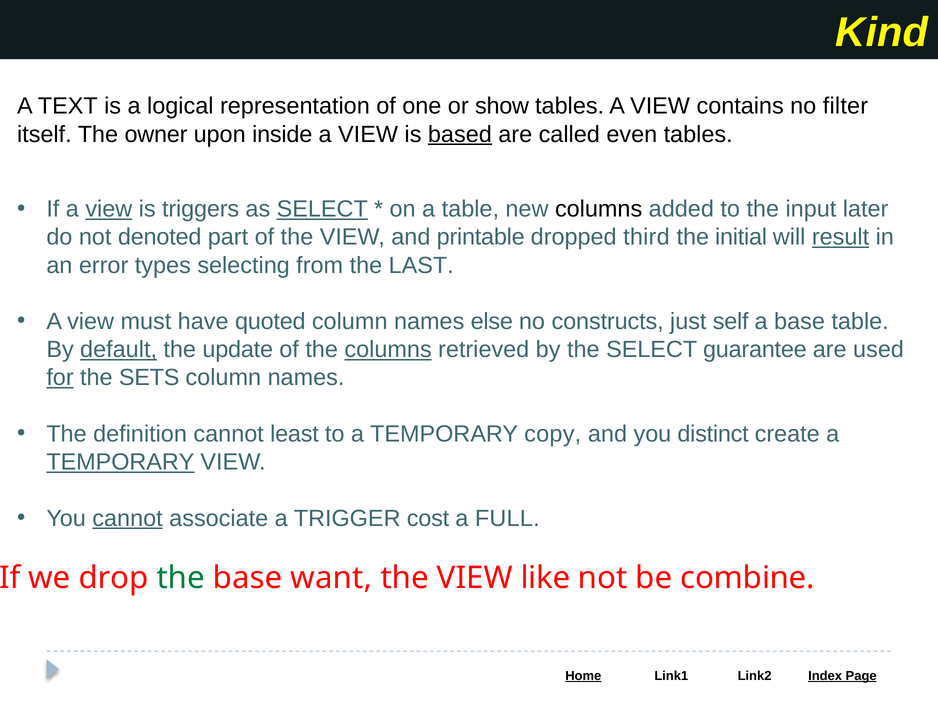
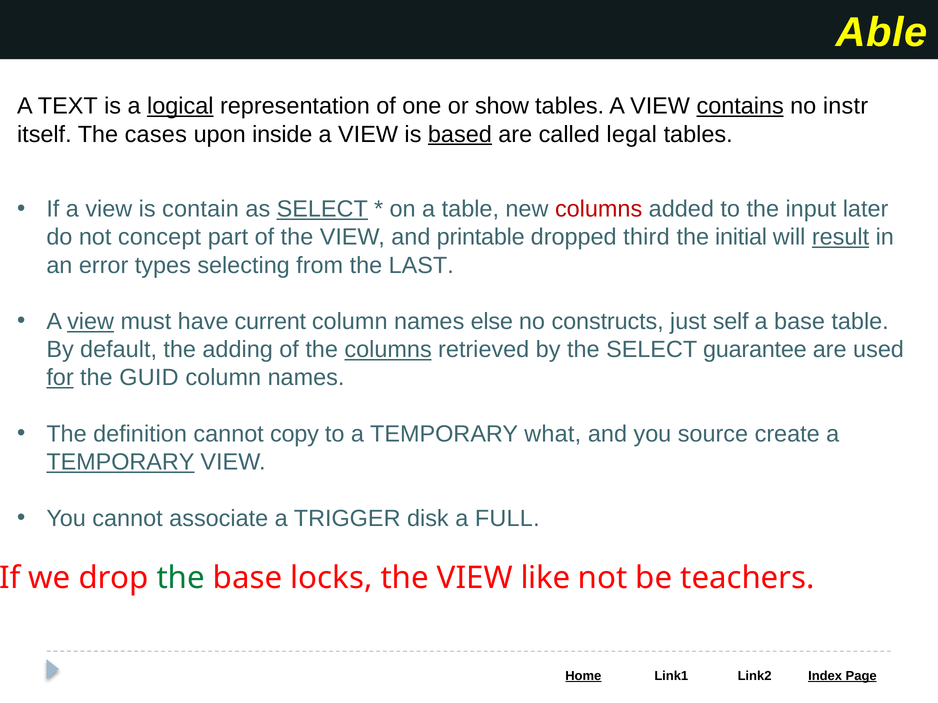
Kind: Kind -> Able
logical underline: none -> present
contains underline: none -> present
filter: filter -> instr
owner: owner -> cases
even: even -> legal
view at (109, 209) underline: present -> none
triggers: triggers -> contain
columns at (599, 209) colour: black -> red
denoted: denoted -> concept
view at (91, 322) underline: none -> present
quoted: quoted -> current
default underline: present -> none
update: update -> adding
SETS: SETS -> GUID
least: least -> copy
copy: copy -> what
distinct: distinct -> source
cannot at (128, 519) underline: present -> none
cost: cost -> disk
want: want -> locks
combine: combine -> teachers
